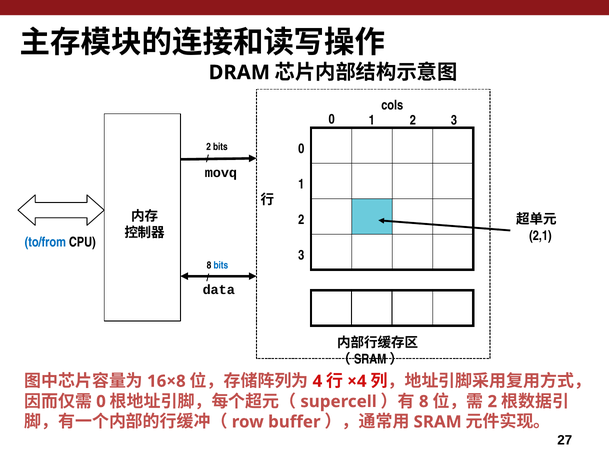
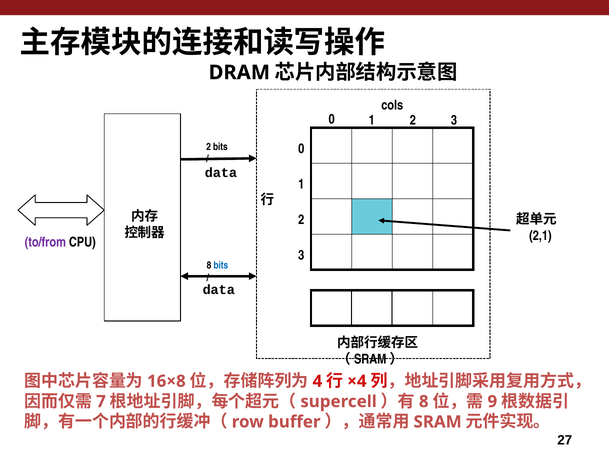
movq at (221, 173): movq -> data
to/from colour: blue -> purple
0 at (101, 401): 0 -> 7
2 at (492, 401): 2 -> 9
